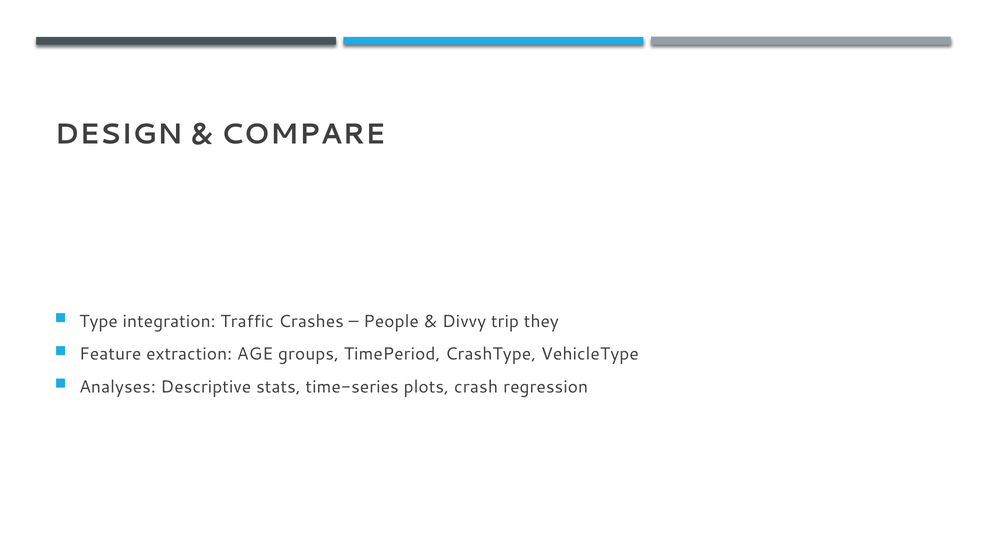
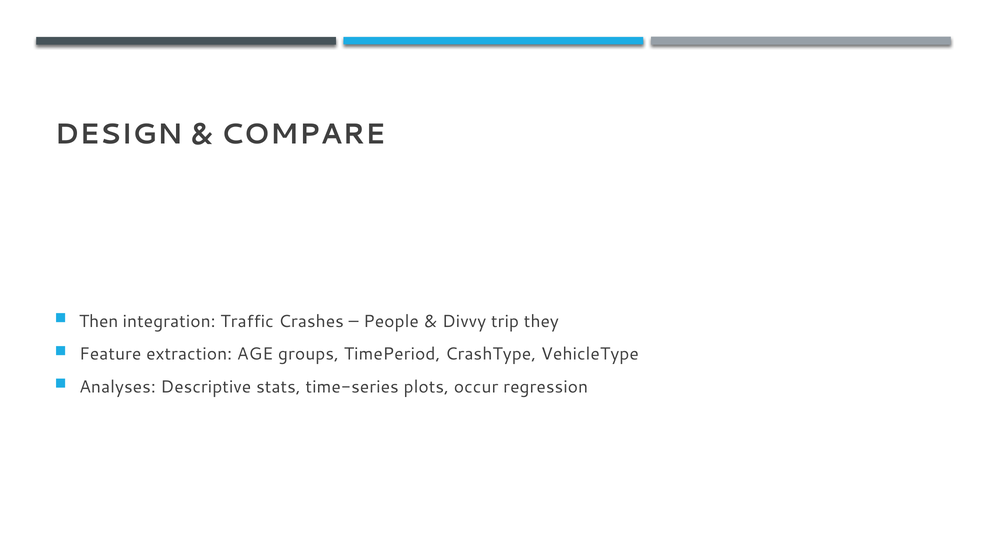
Type: Type -> Then
crash: crash -> occur
